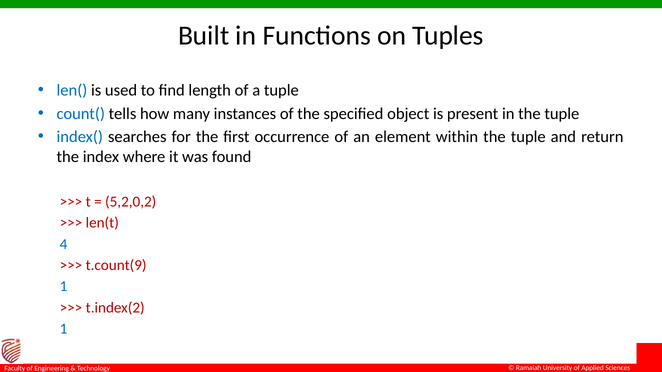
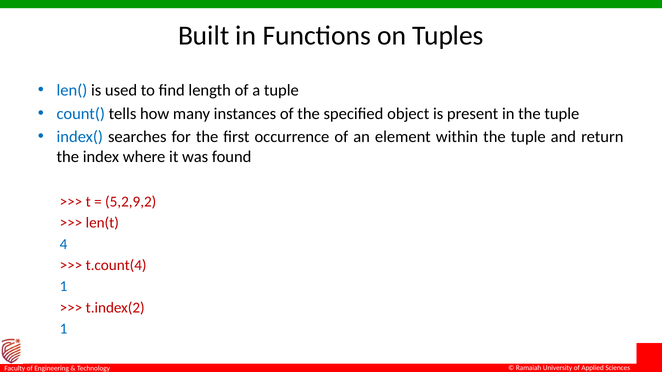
5,2,0,2: 5,2,0,2 -> 5,2,9,2
t.count(9: t.count(9 -> t.count(4
